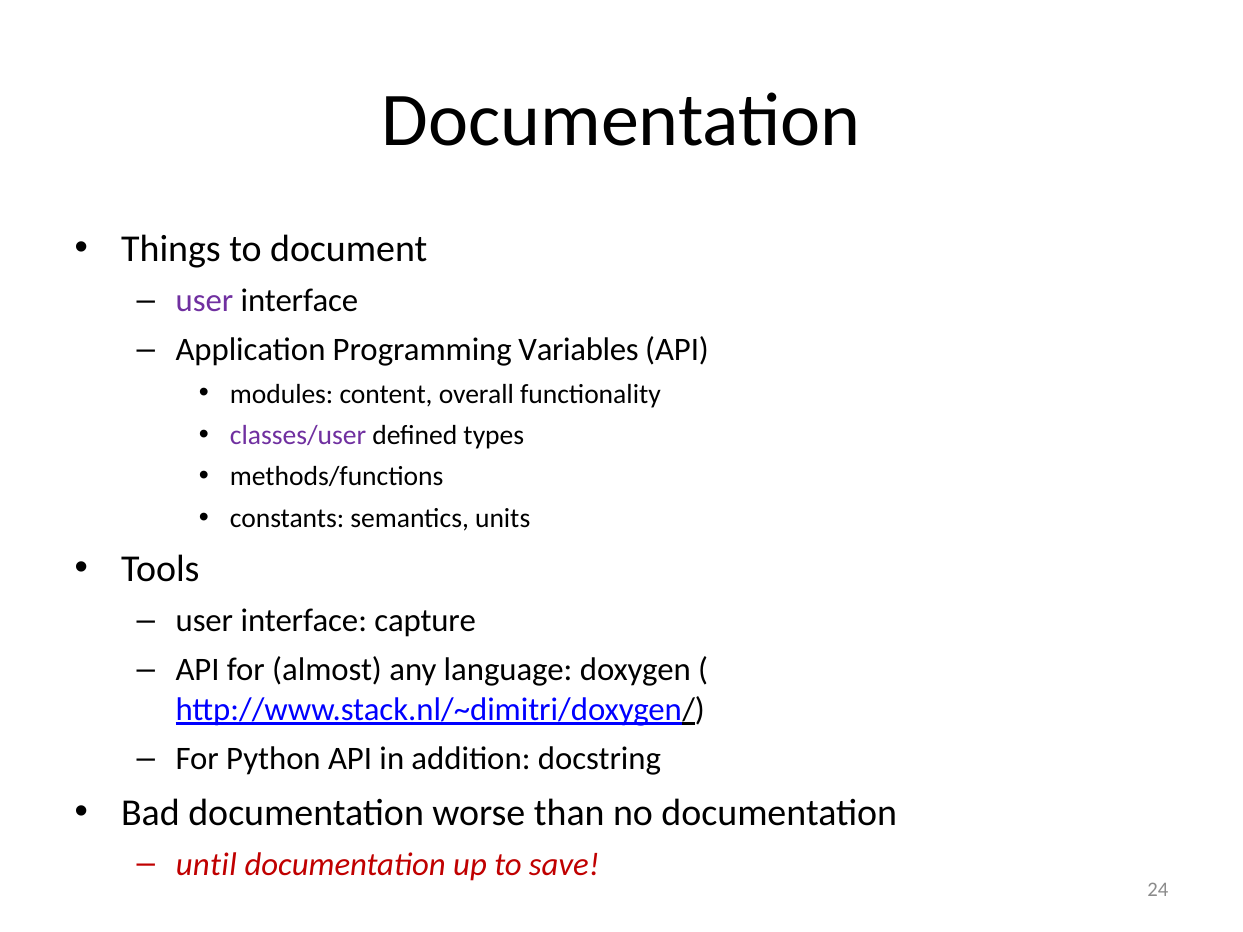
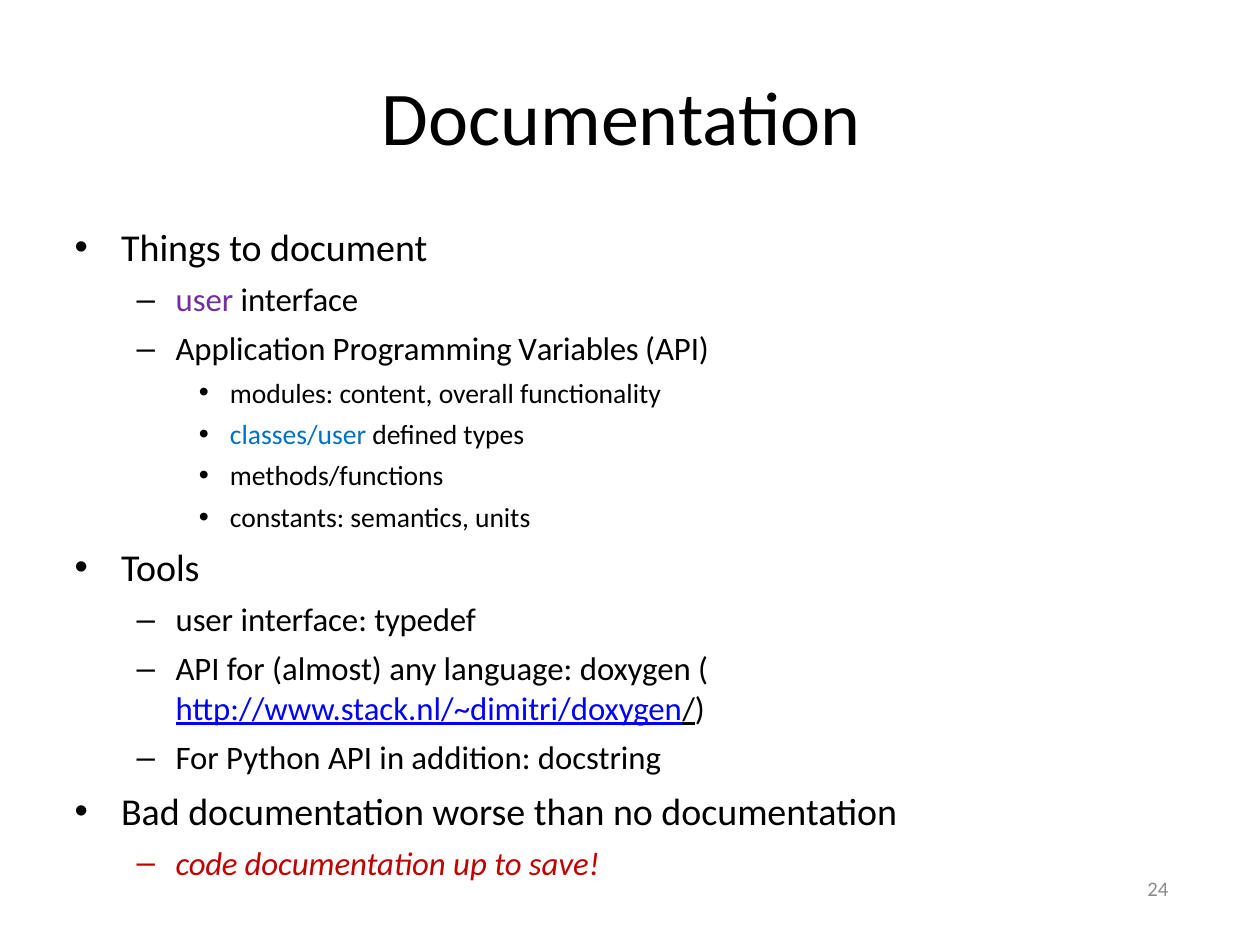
classes/user colour: purple -> blue
capture: capture -> typedef
until: until -> code
